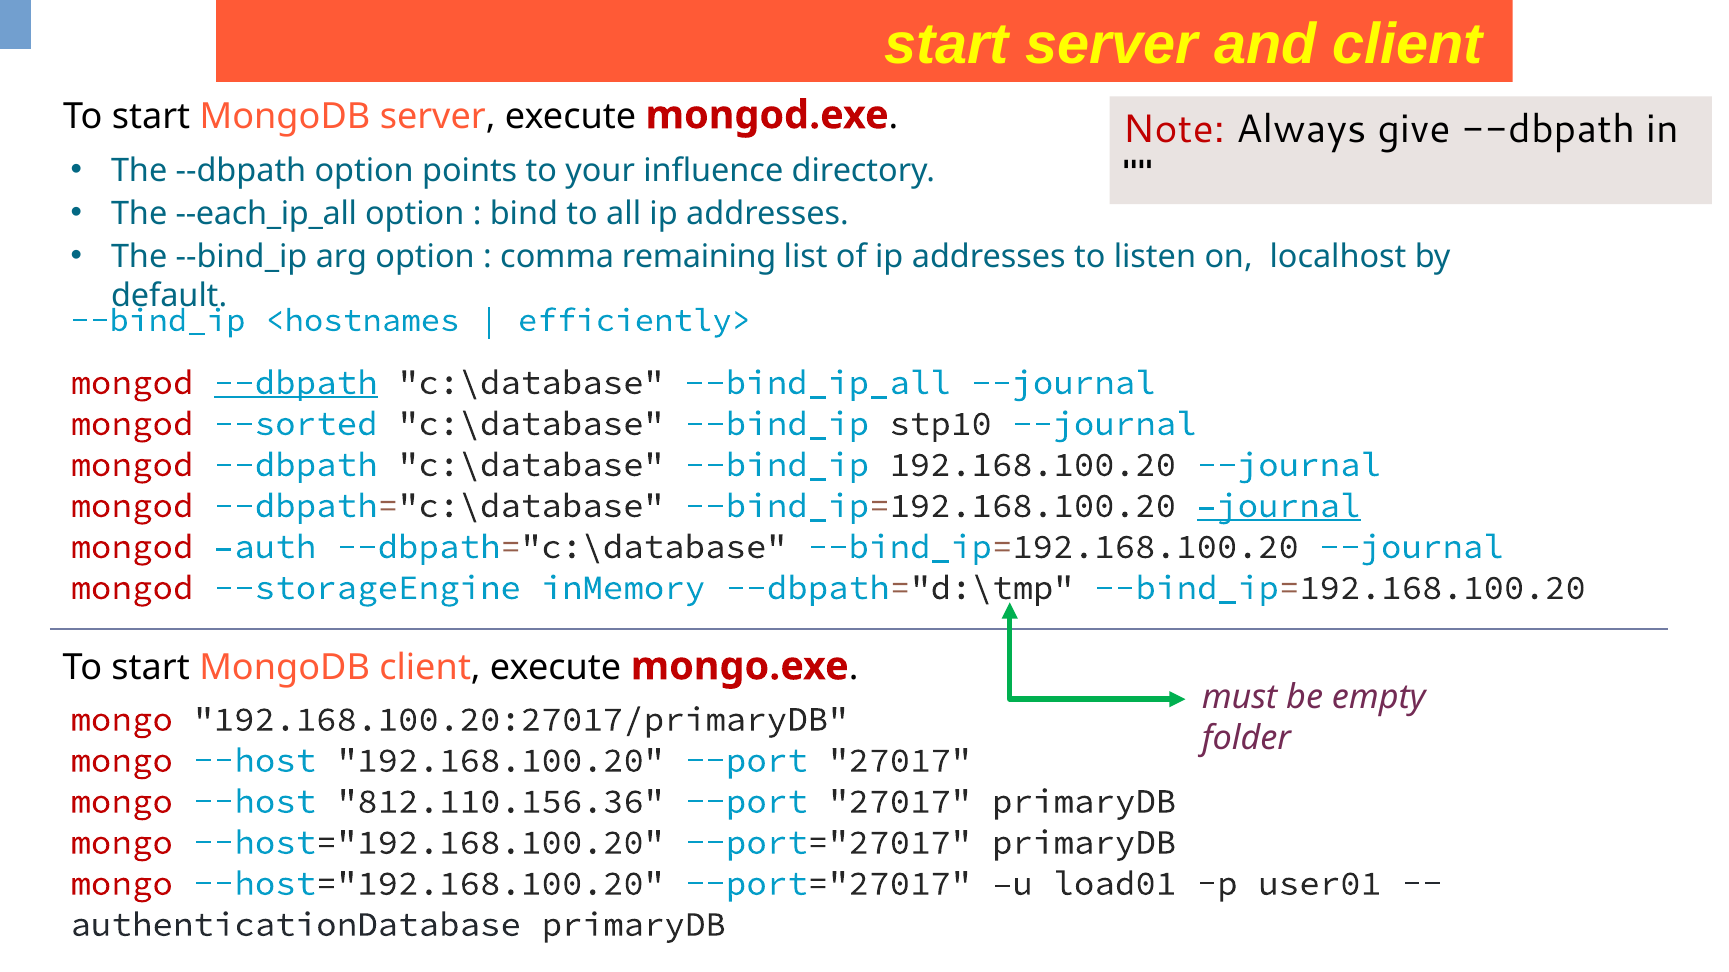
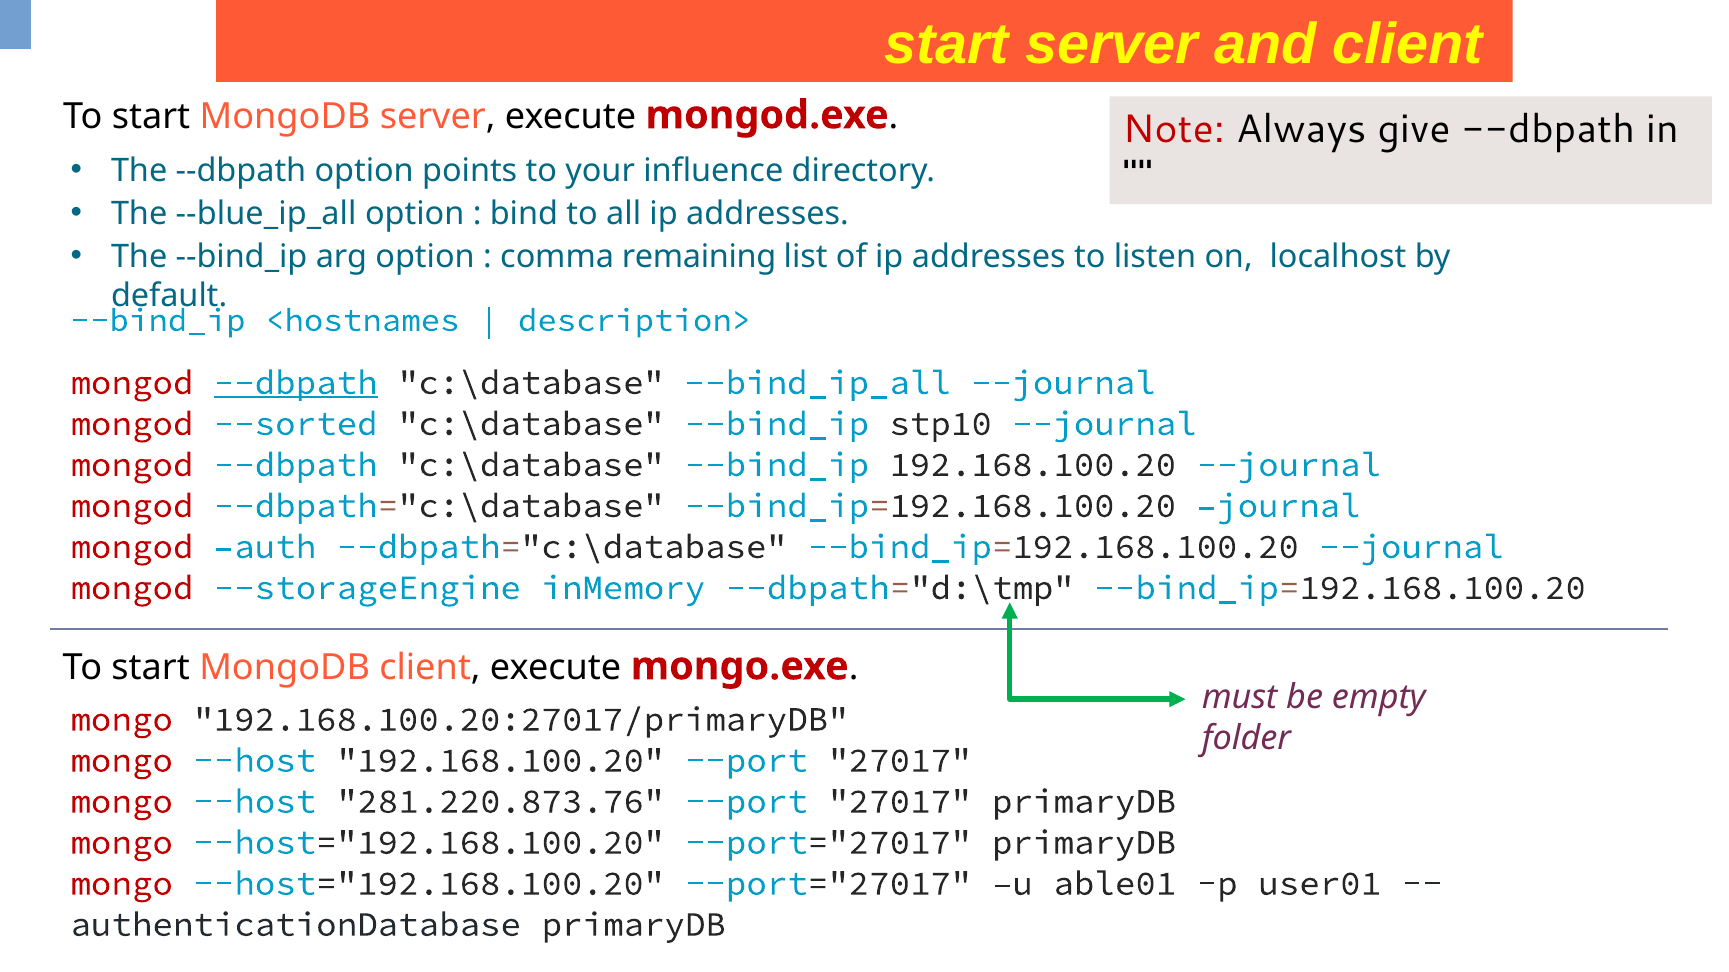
--each_ip_all: --each_ip_all -> --blue_ip_all
efficiently>: efficiently> -> description>
journal underline: present -> none
812.110.156.36: 812.110.156.36 -> 281.220.873.76
load01: load01 -> able01
